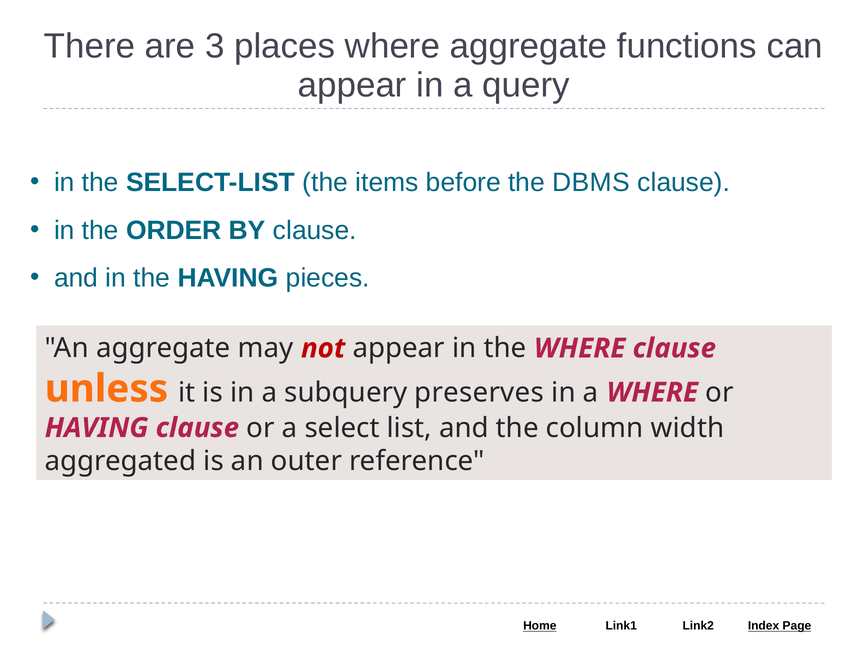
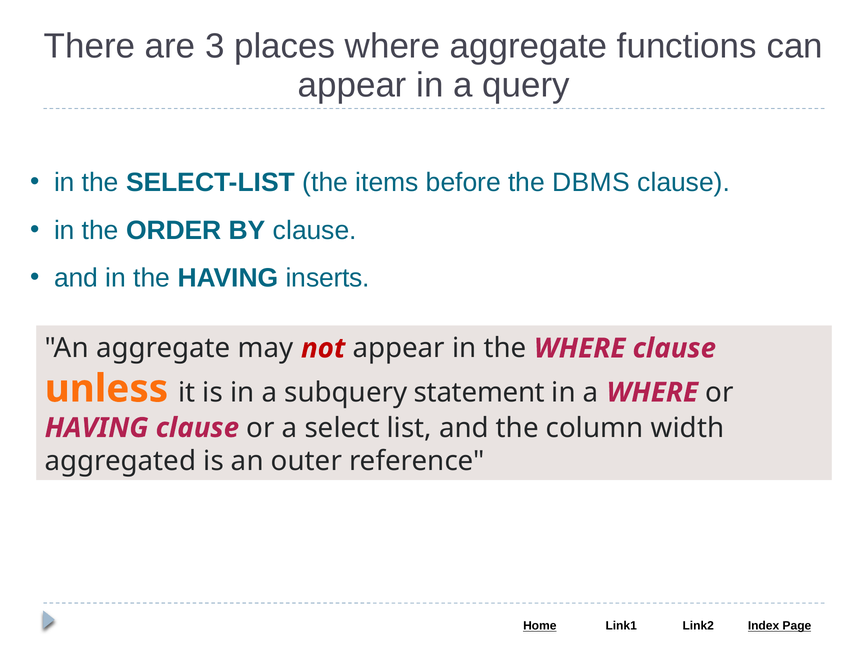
pieces: pieces -> inserts
preserves: preserves -> statement
